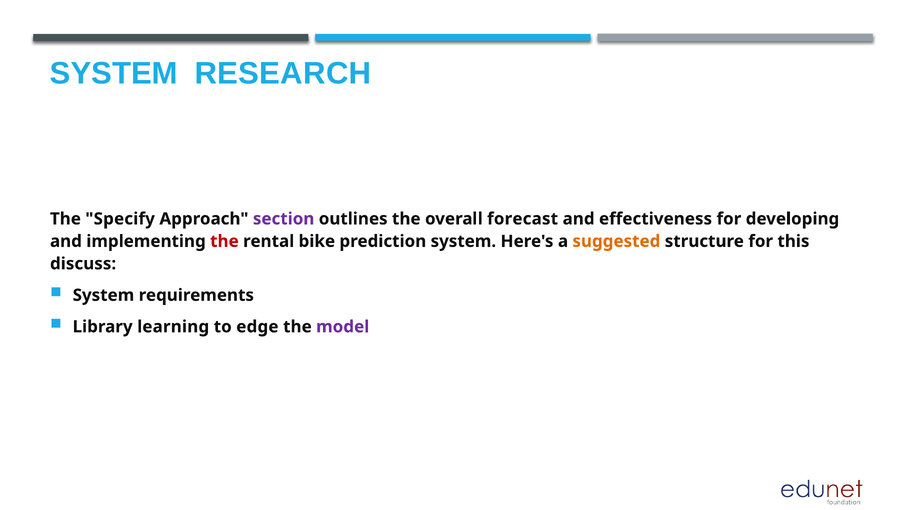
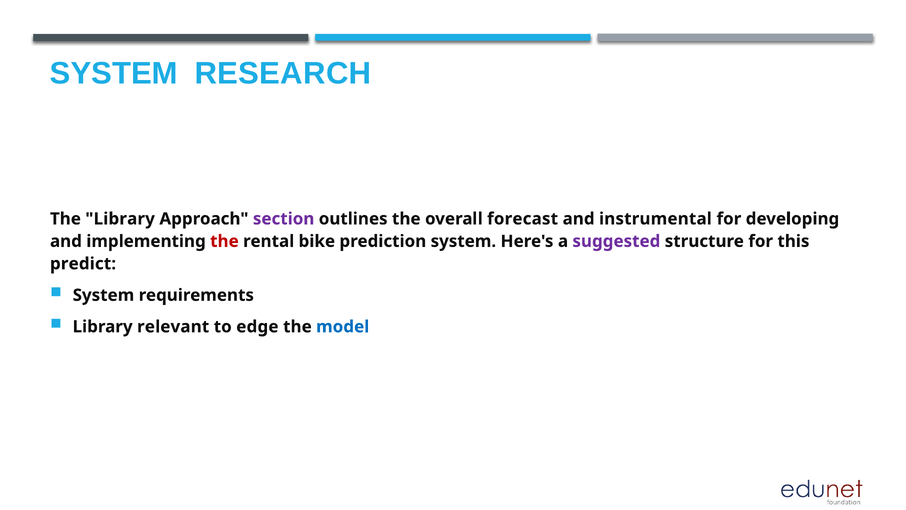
The Specify: Specify -> Library
effectiveness: effectiveness -> instrumental
suggested colour: orange -> purple
discuss: discuss -> predict
learning: learning -> relevant
model colour: purple -> blue
